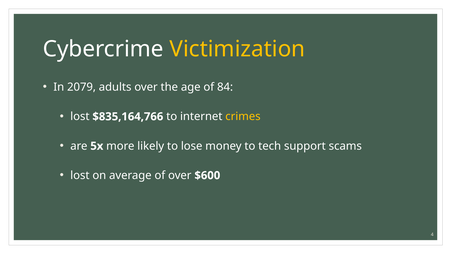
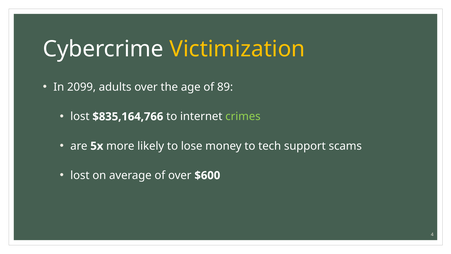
2079: 2079 -> 2099
84: 84 -> 89
crimes colour: yellow -> light green
